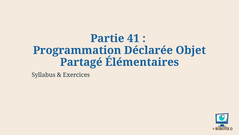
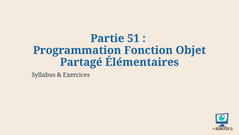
41: 41 -> 51
Déclarée: Déclarée -> Fonction
